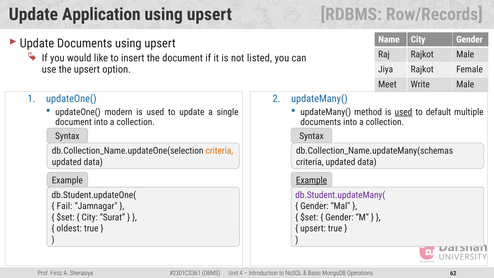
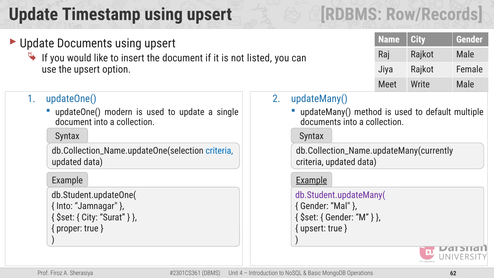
Application: Application -> Timestamp
used at (403, 112) underline: present -> none
criteria at (219, 151) colour: orange -> blue
db.Collection_Name.updateMany(schemas: db.Collection_Name.updateMany(schemas -> db.Collection_Name.updateMany(currently
Fail at (64, 206): Fail -> Into
oldest: oldest -> proper
